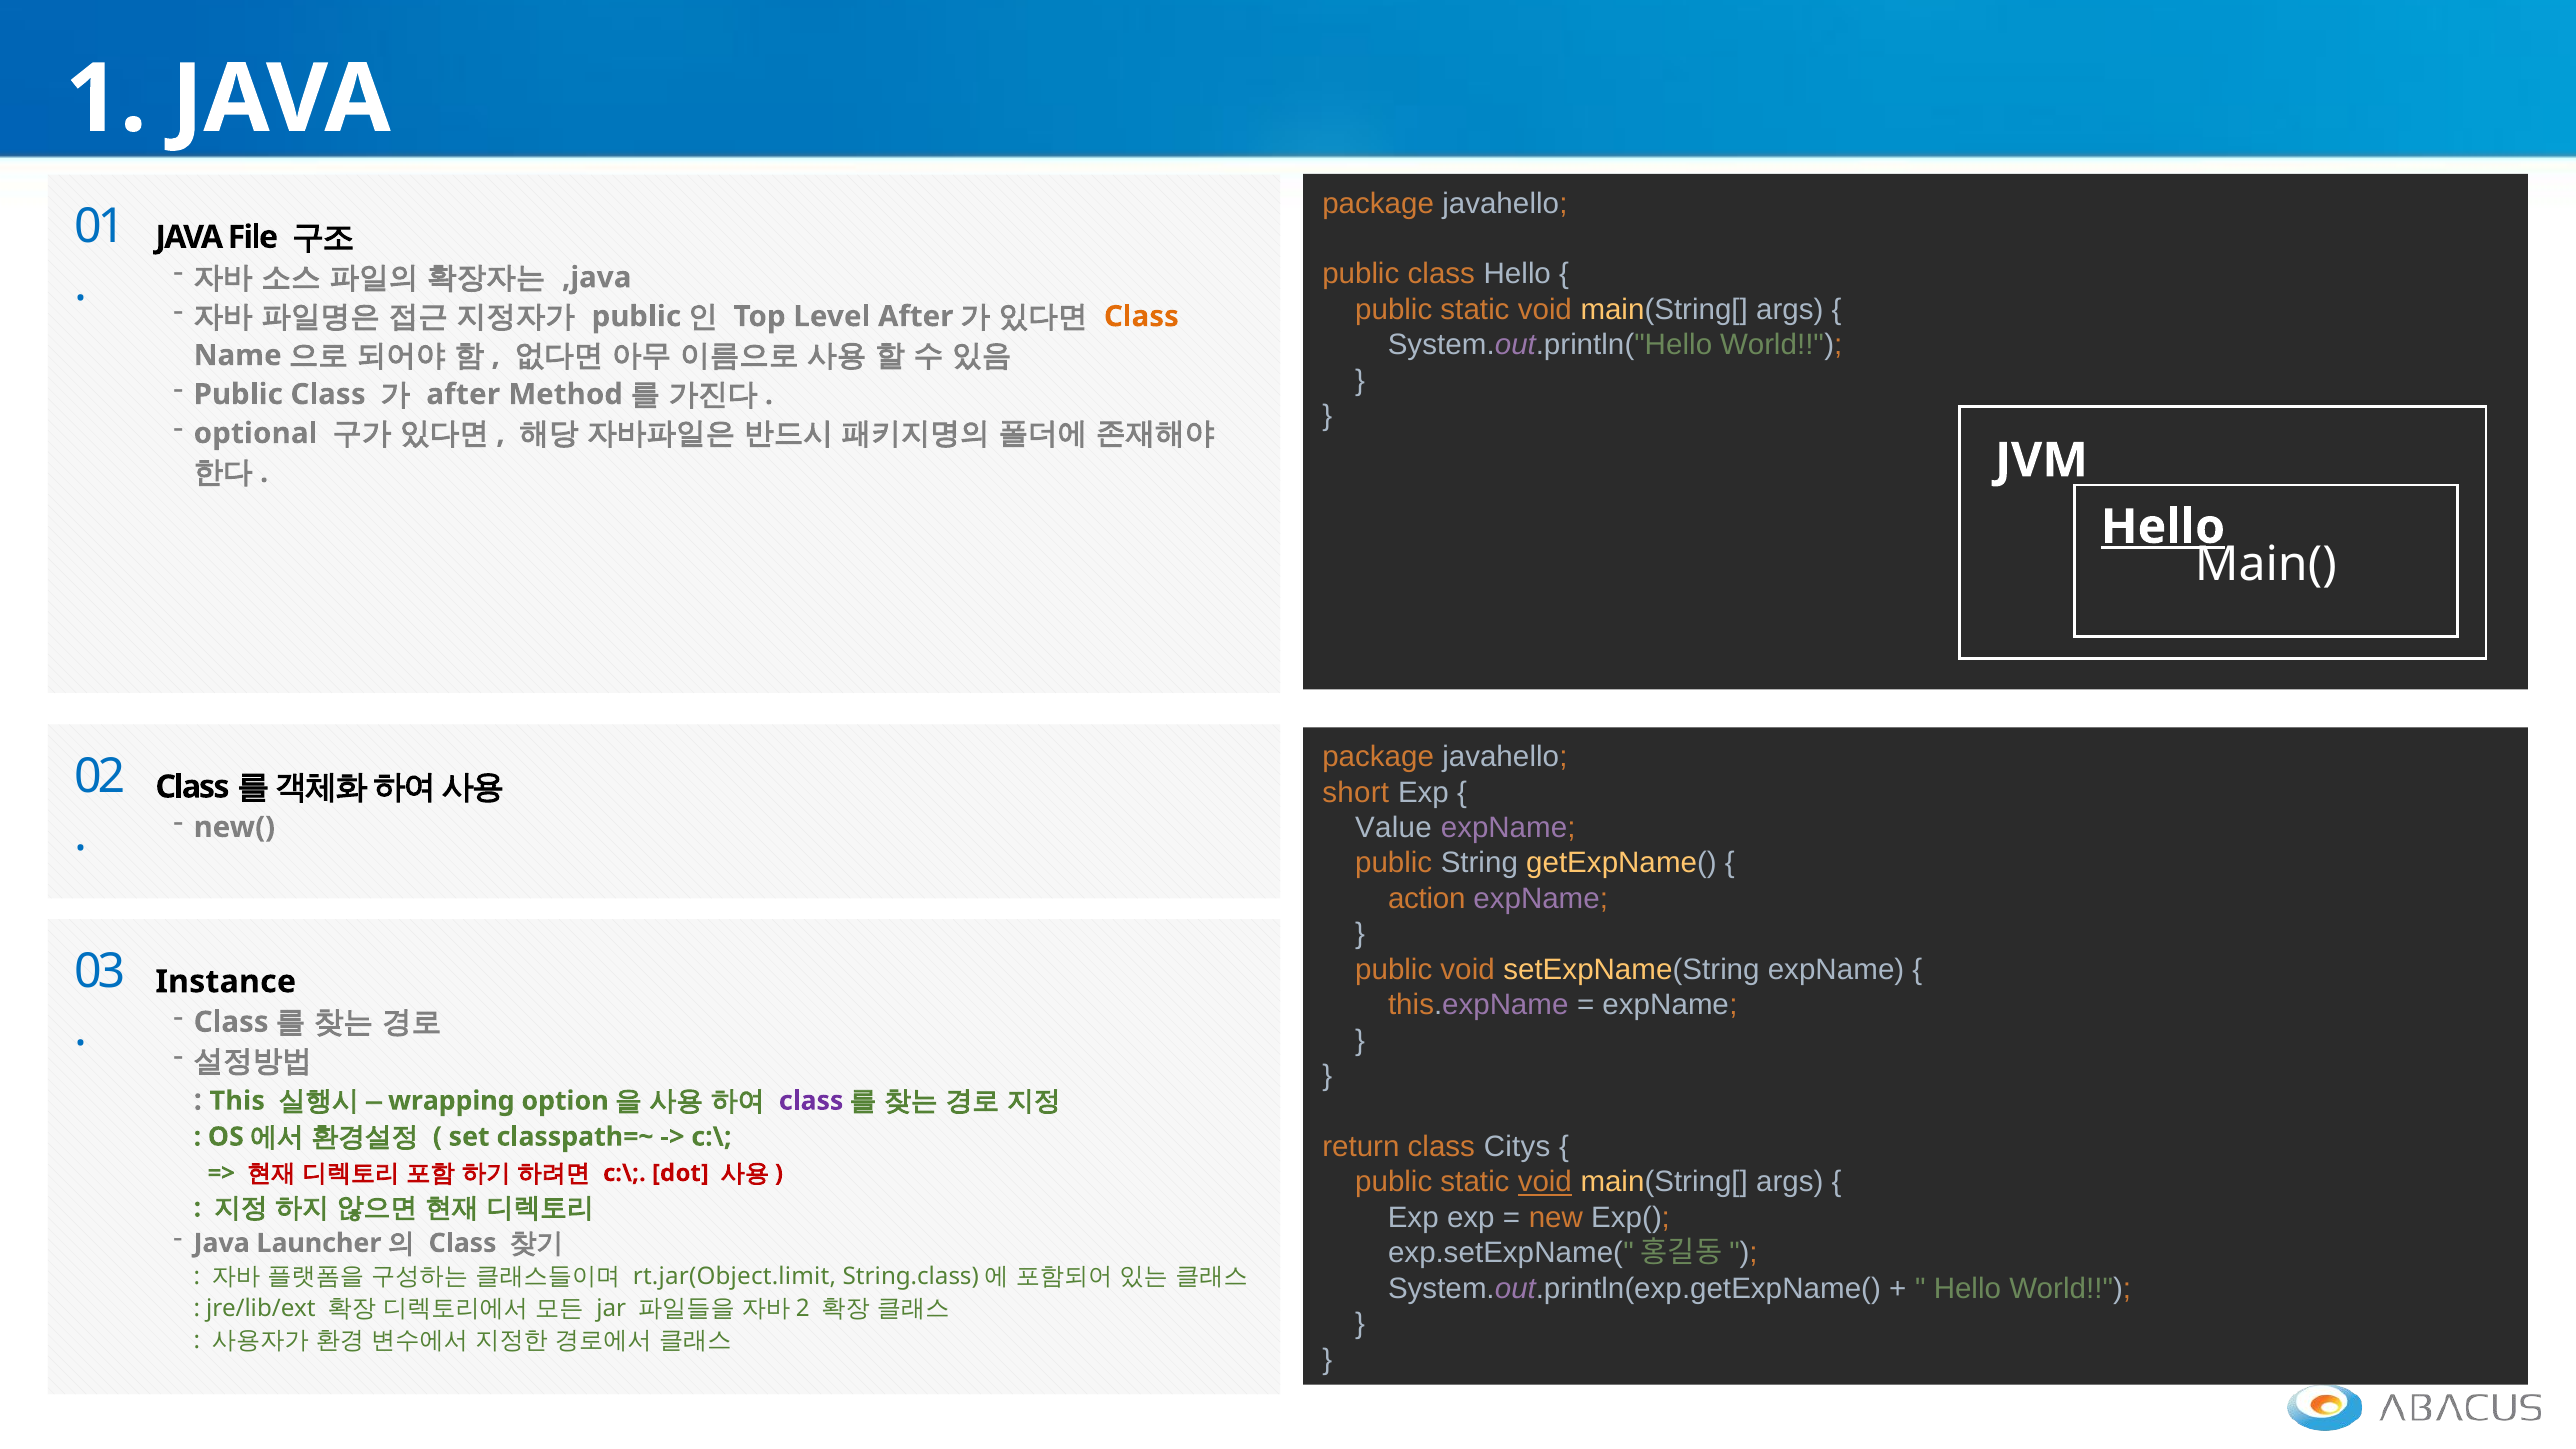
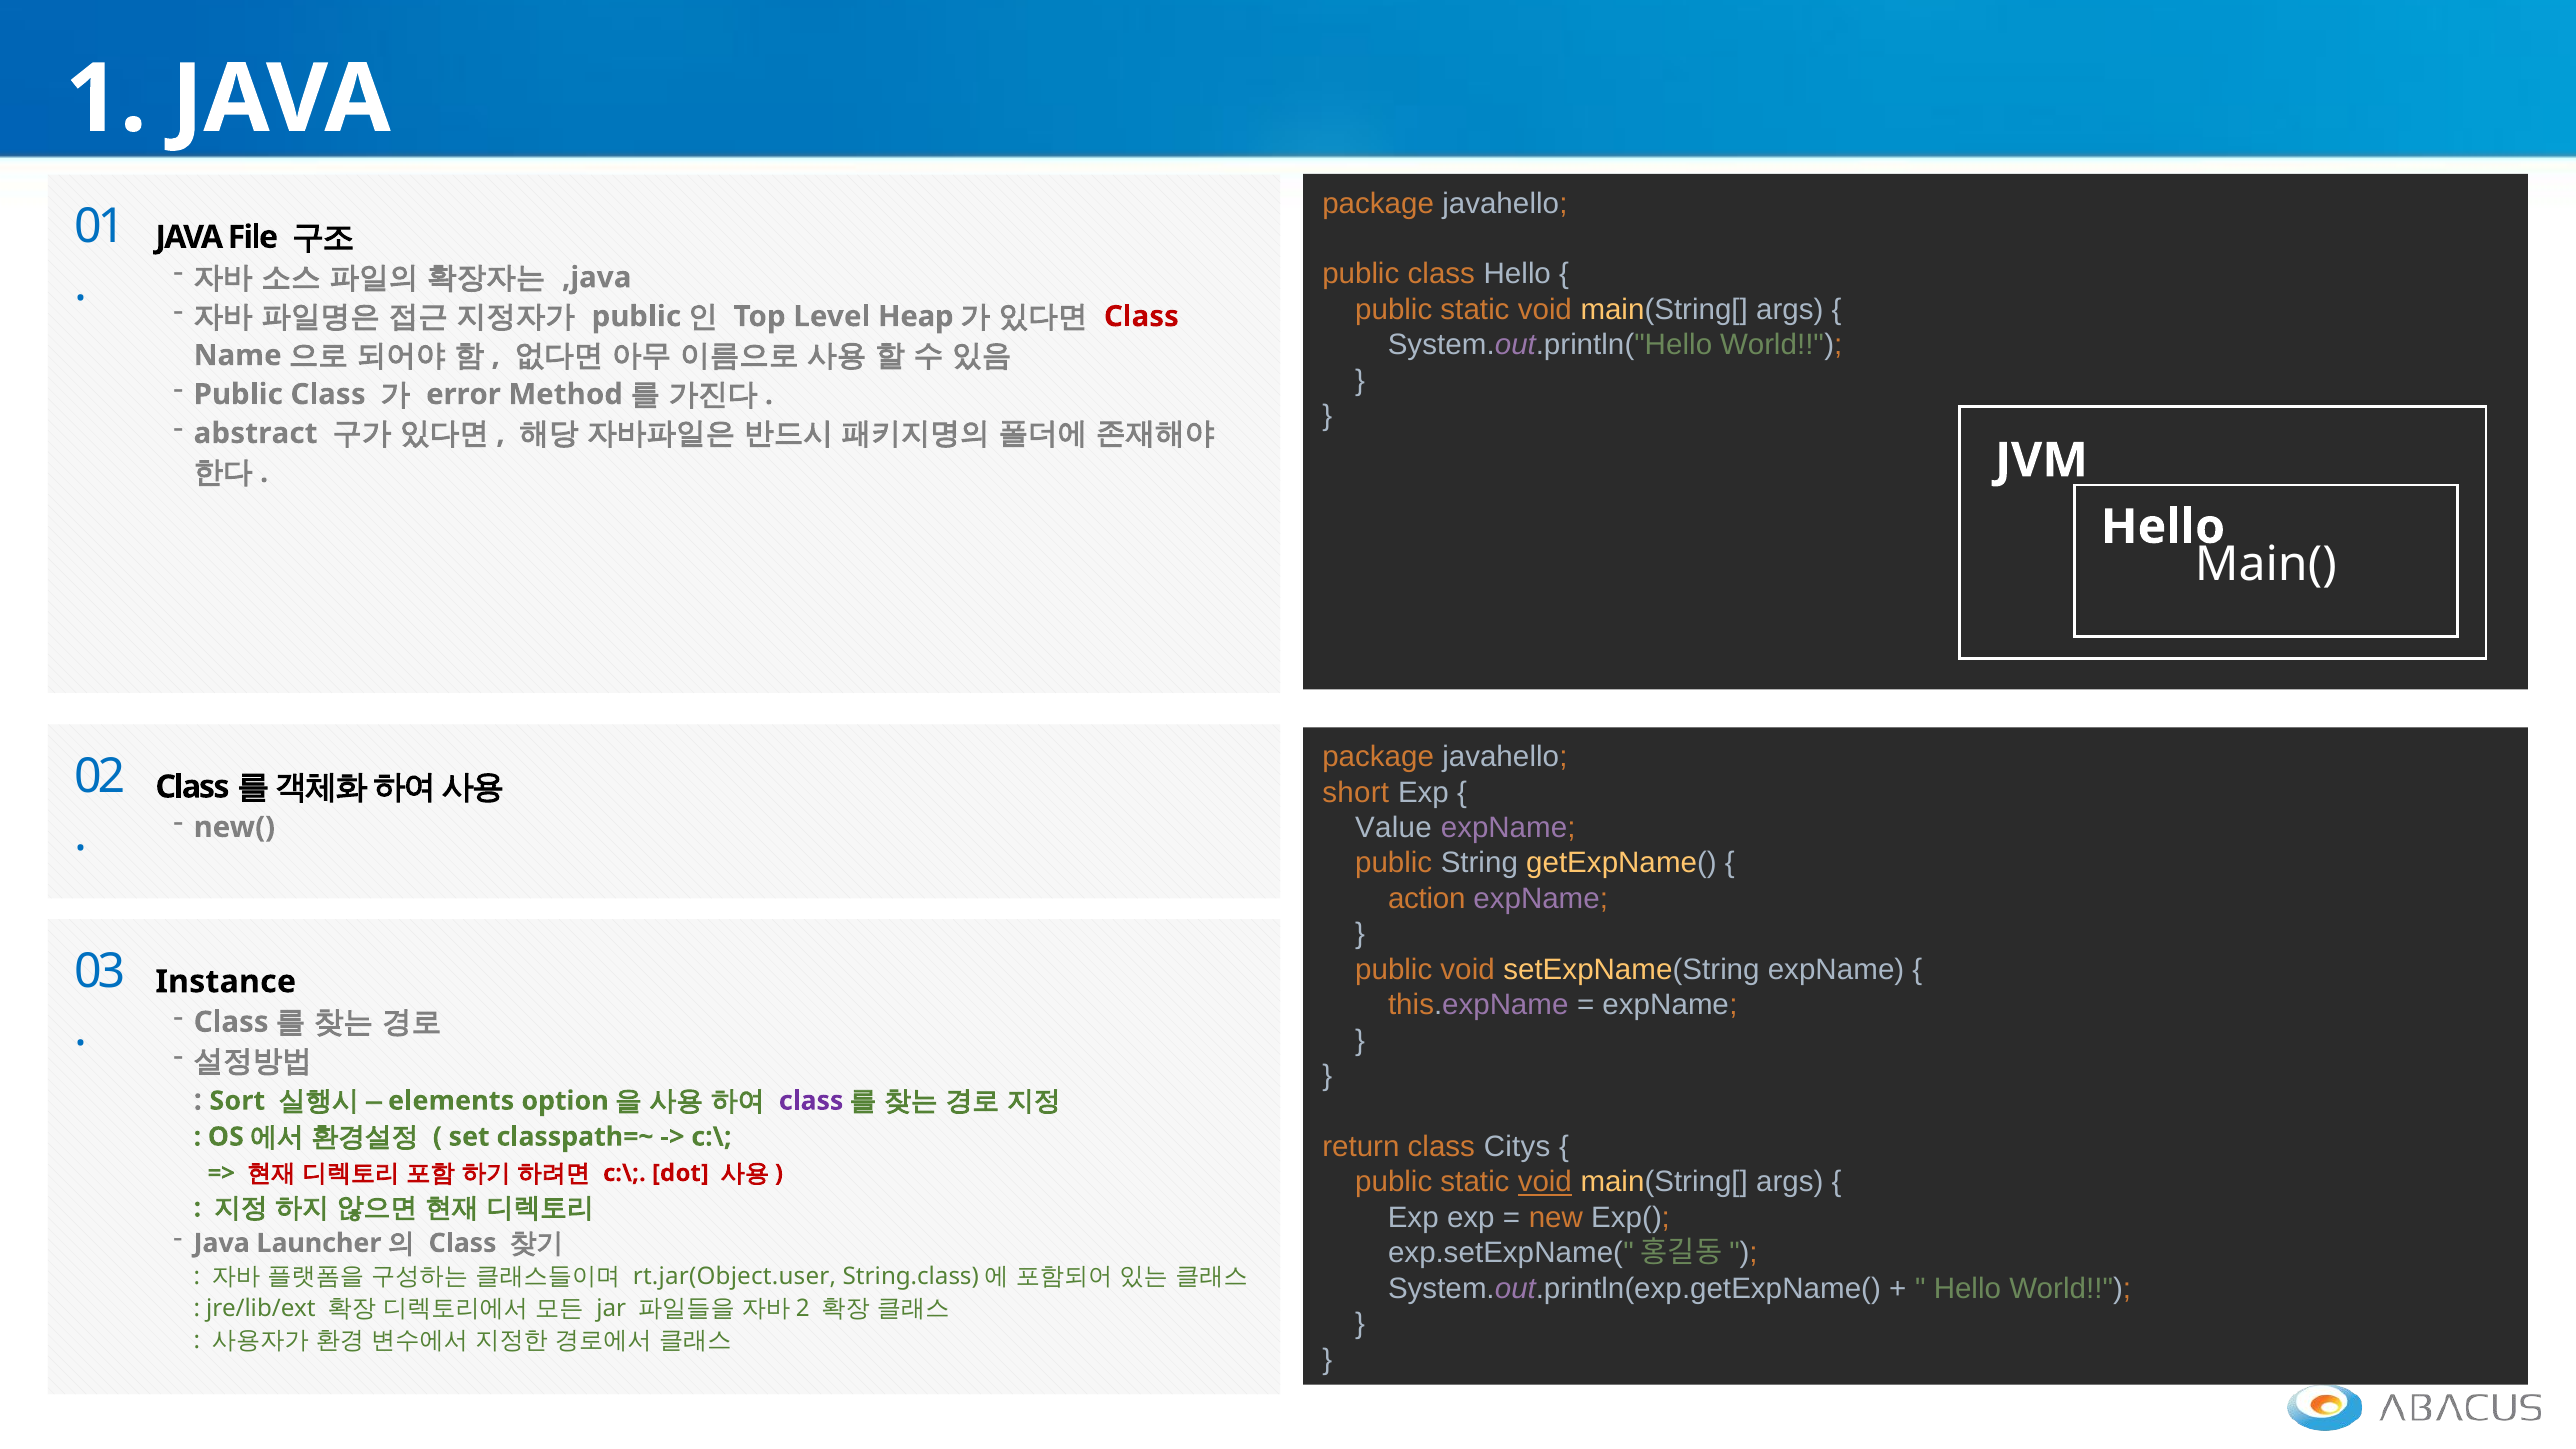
Level After: After -> Heap
Class at (1141, 316) colour: orange -> red
after at (463, 394): after -> error
optional: optional -> abstract
Hello at (2163, 527) underline: present -> none
This: This -> Sort
wrapping: wrapping -> elements
rt.jar(Object.limit: rt.jar(Object.limit -> rt.jar(Object.user
